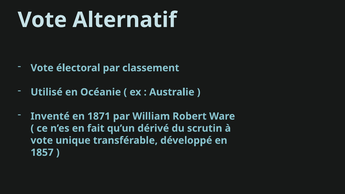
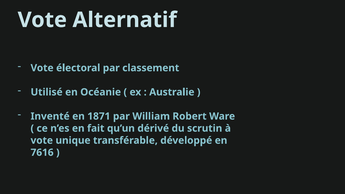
1857: 1857 -> 7616
